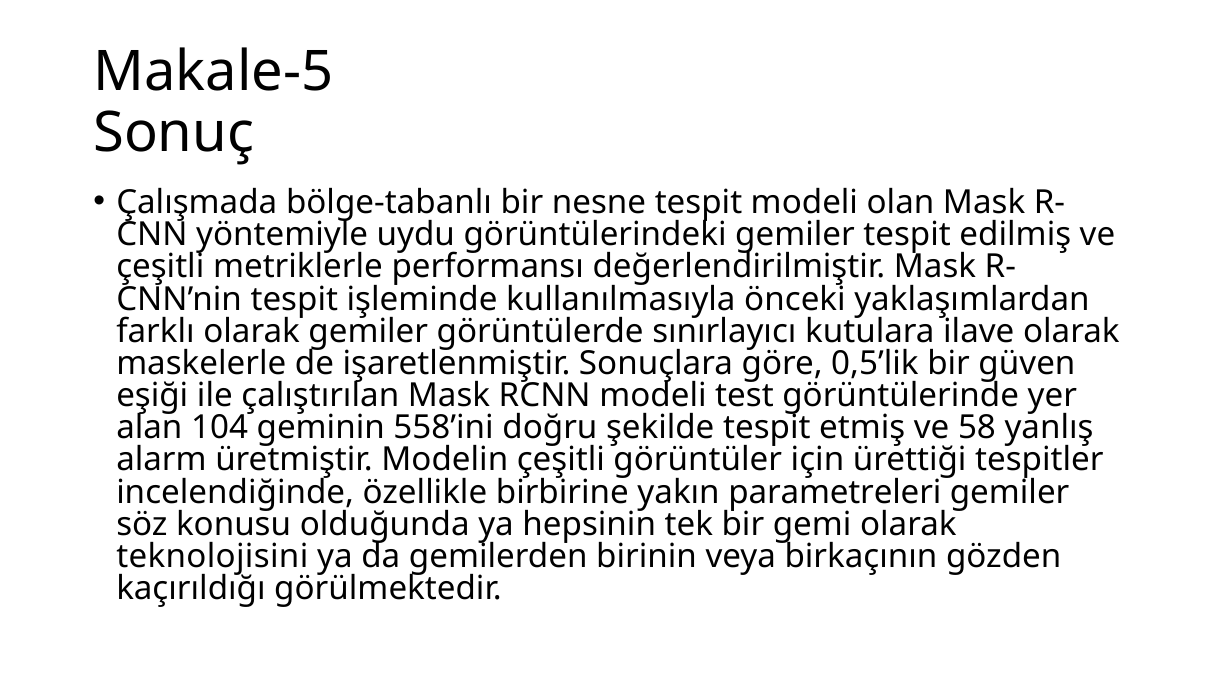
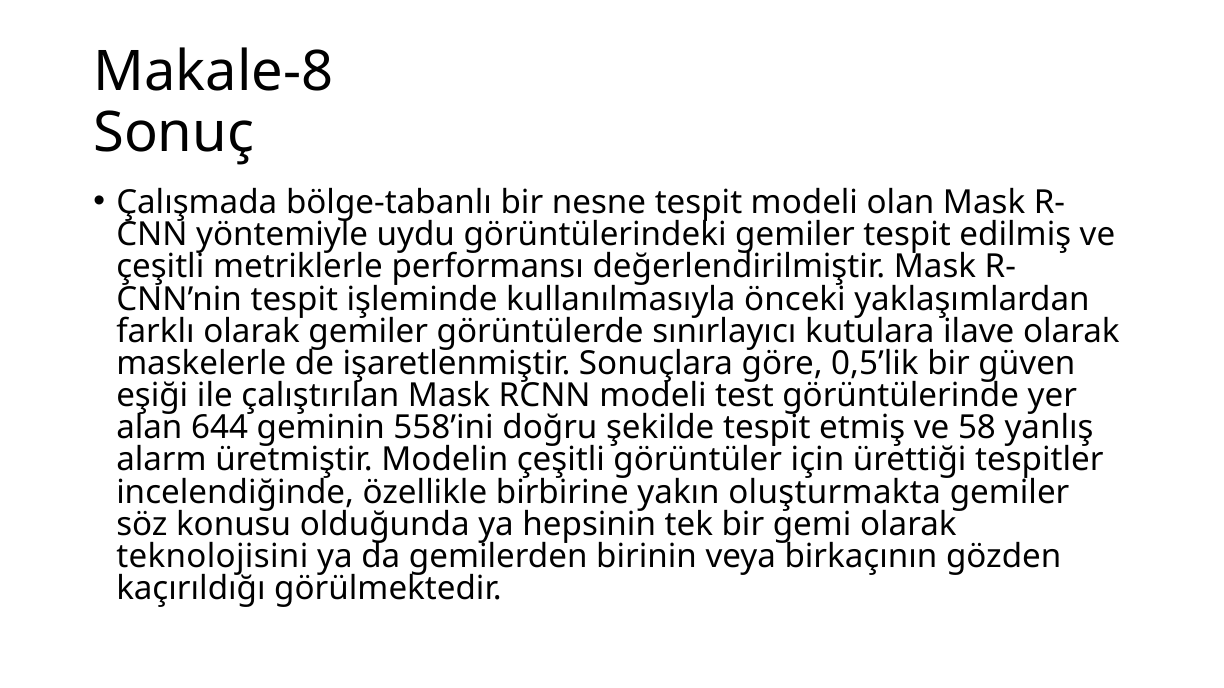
Makale-5: Makale-5 -> Makale-8
104: 104 -> 644
parametreleri: parametreleri -> oluşturmakta
